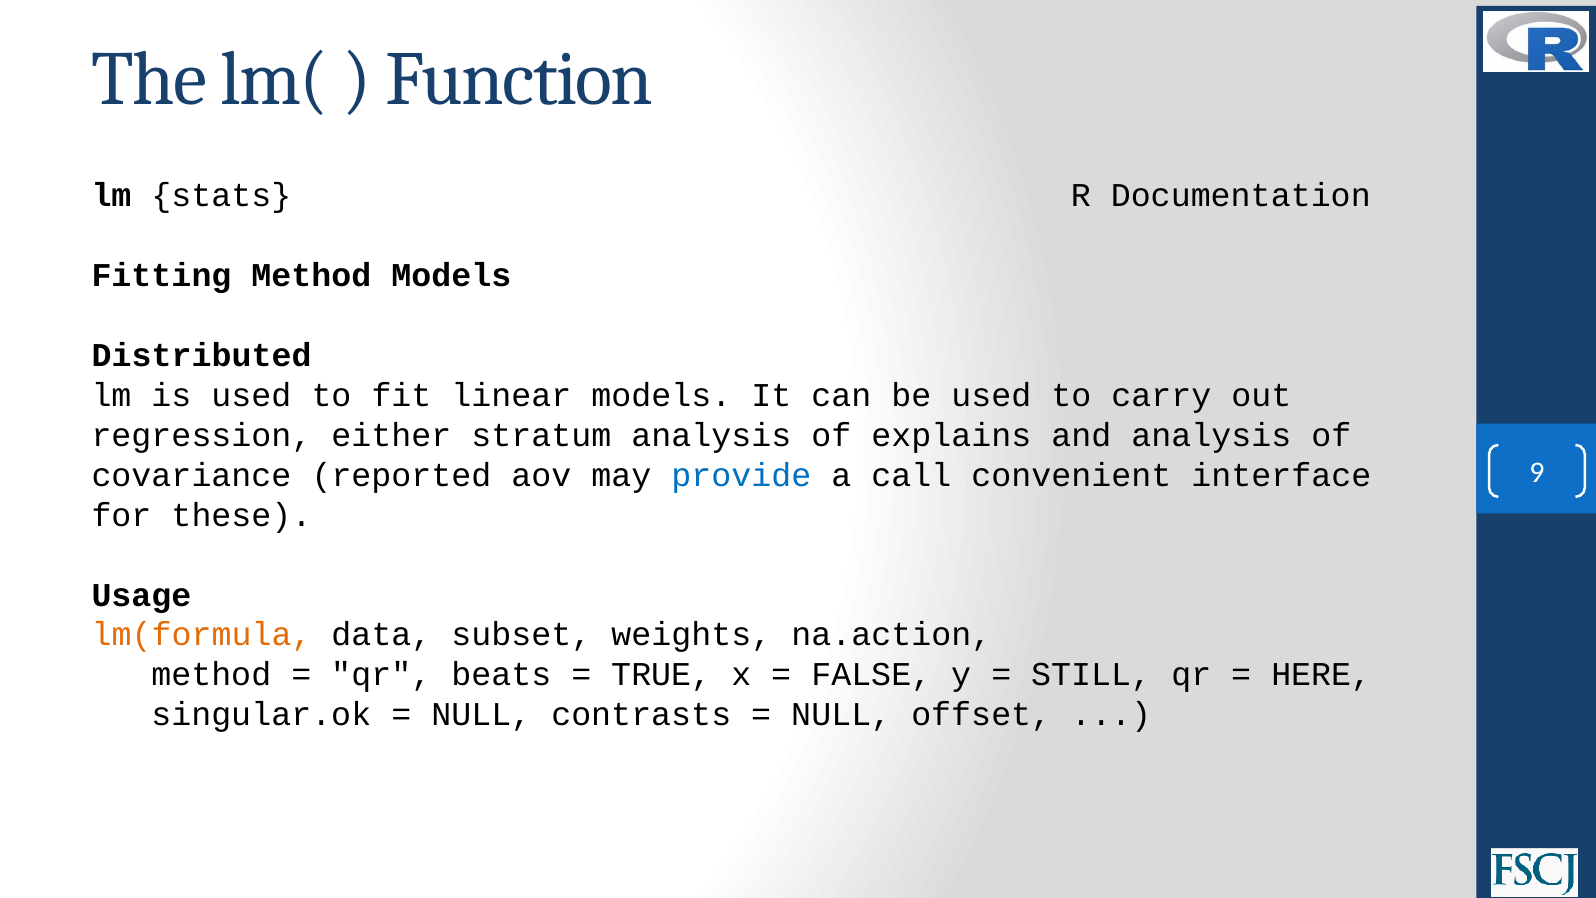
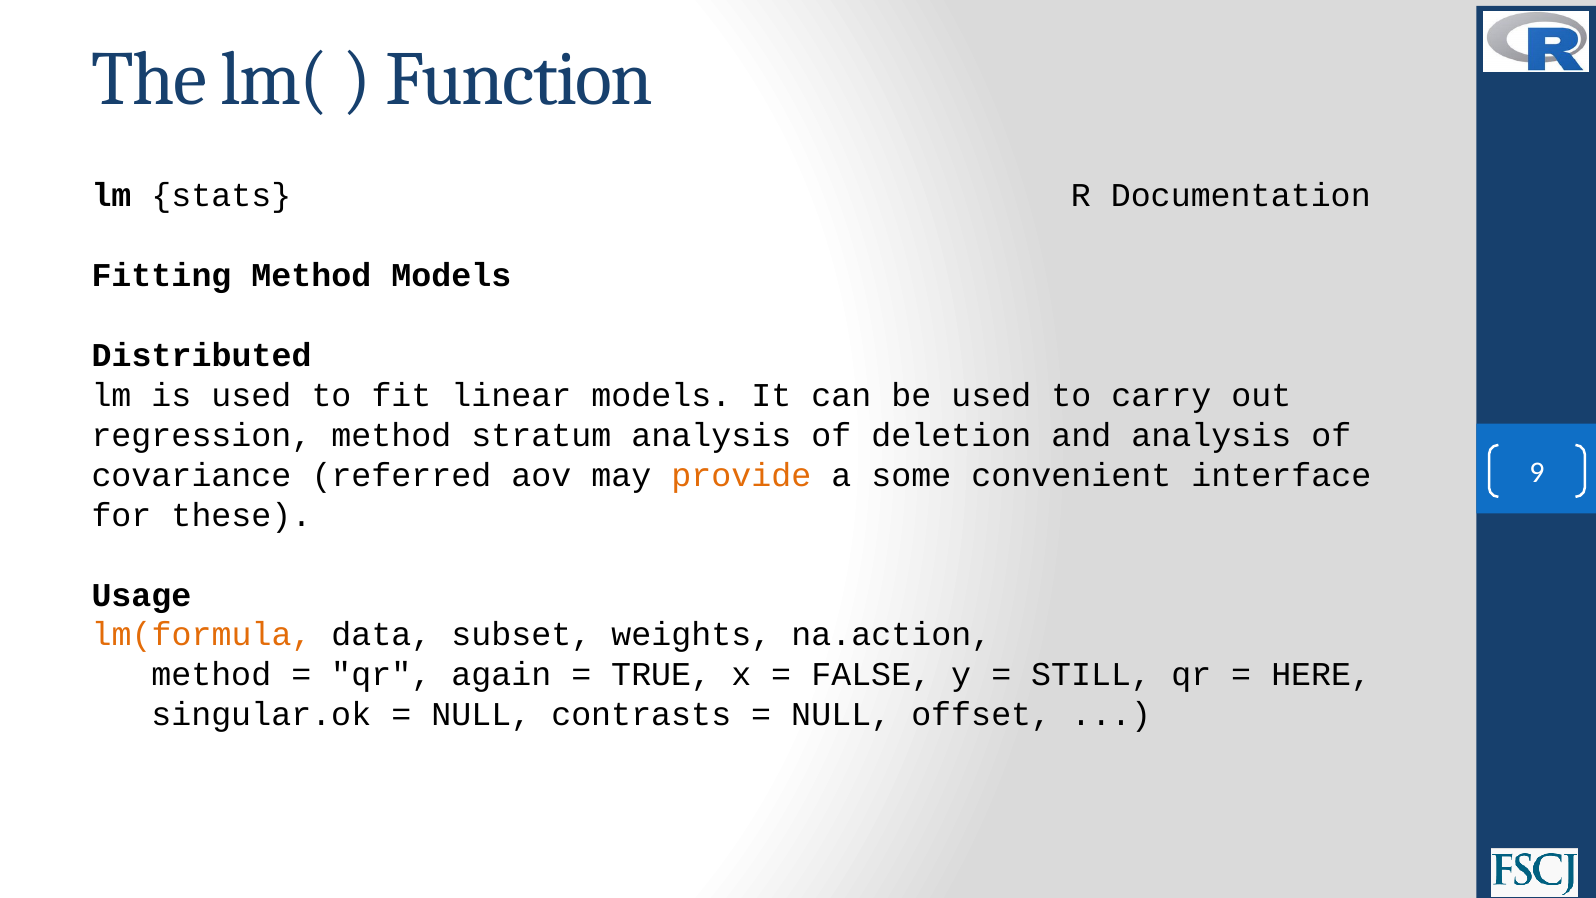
regression either: either -> method
explains: explains -> deletion
reported: reported -> referred
provide colour: blue -> orange
call: call -> some
beats: beats -> again
